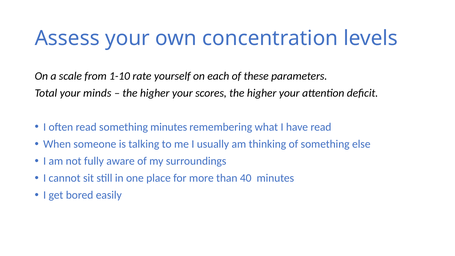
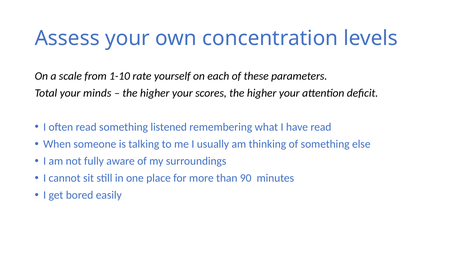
something minutes: minutes -> listened
40: 40 -> 90
